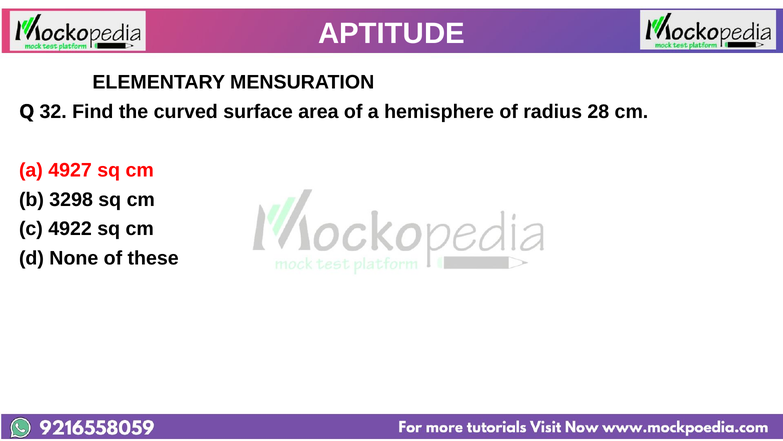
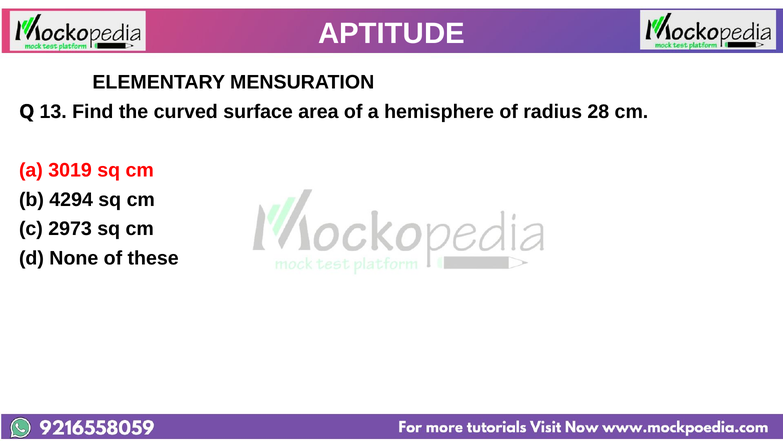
32: 32 -> 13
4927: 4927 -> 3019
3298: 3298 -> 4294
4922: 4922 -> 2973
